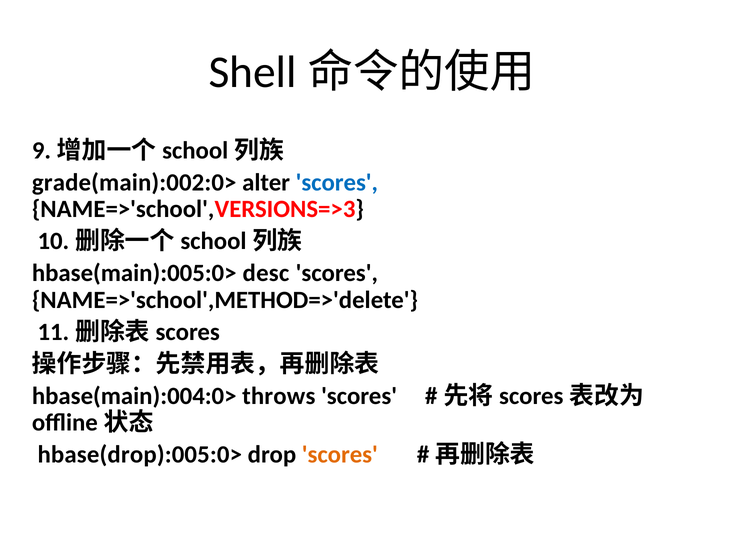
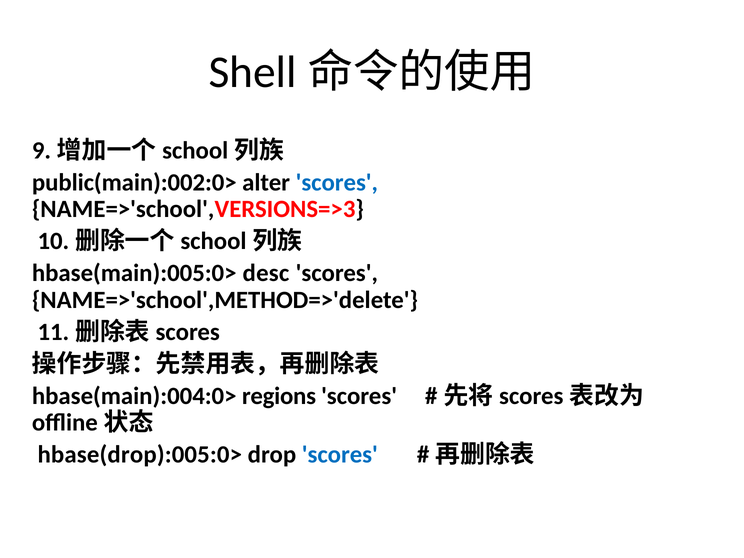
grade(main):002:0>: grade(main):002:0> -> public(main):002:0>
throws: throws -> regions
scores at (340, 455) colour: orange -> blue
